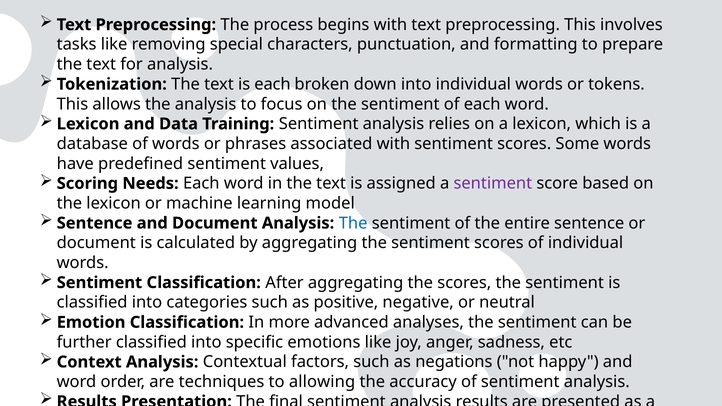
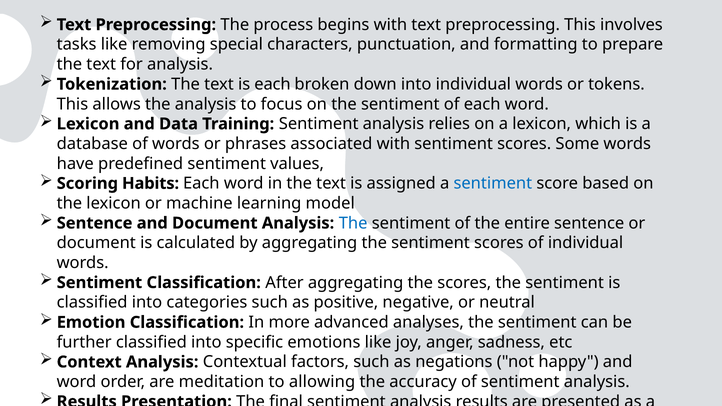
Needs: Needs -> Habits
sentiment at (493, 183) colour: purple -> blue
techniques: techniques -> meditation
